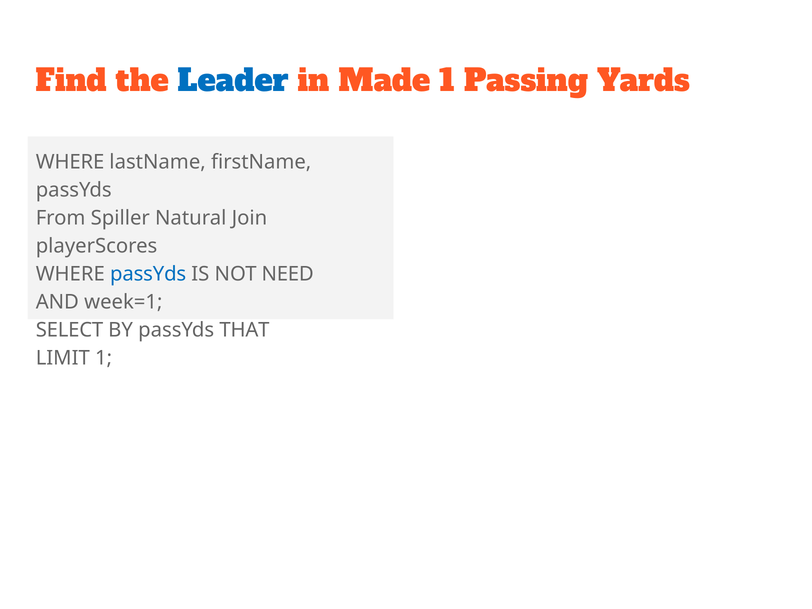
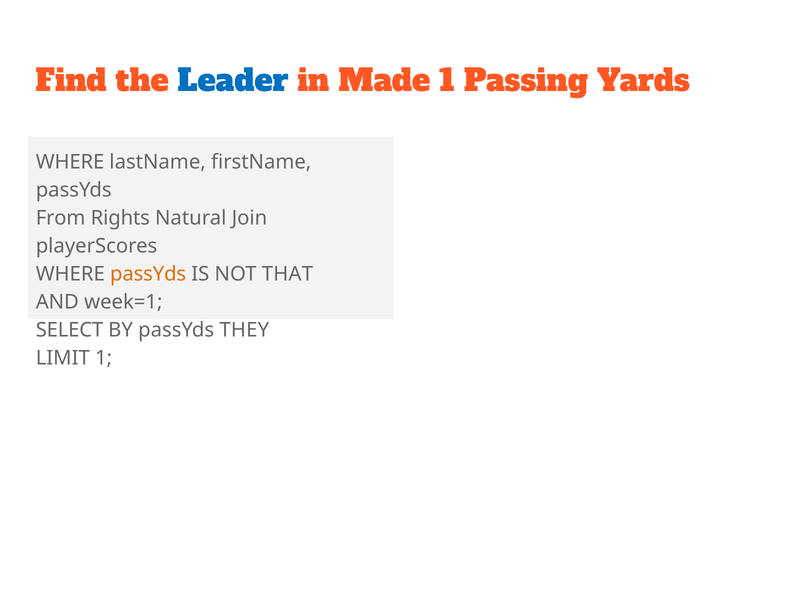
Spiller: Spiller -> Rights
passYds at (148, 274) colour: blue -> orange
NEED: NEED -> THAT
THAT: THAT -> THEY
